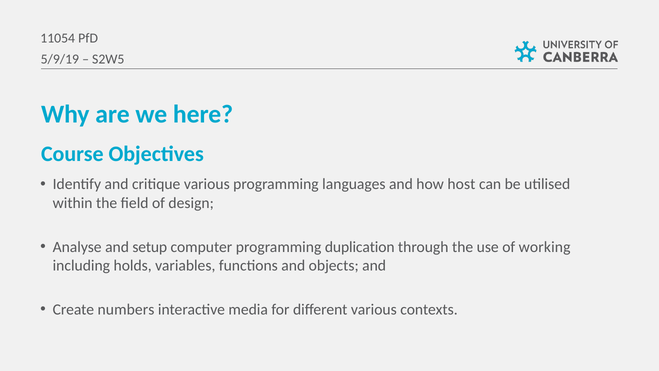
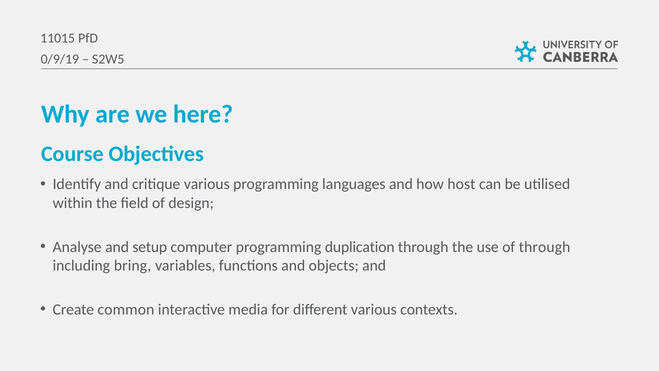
11054: 11054 -> 11015
5/9/19: 5/9/19 -> 0/9/19
of working: working -> through
holds: holds -> bring
numbers: numbers -> common
